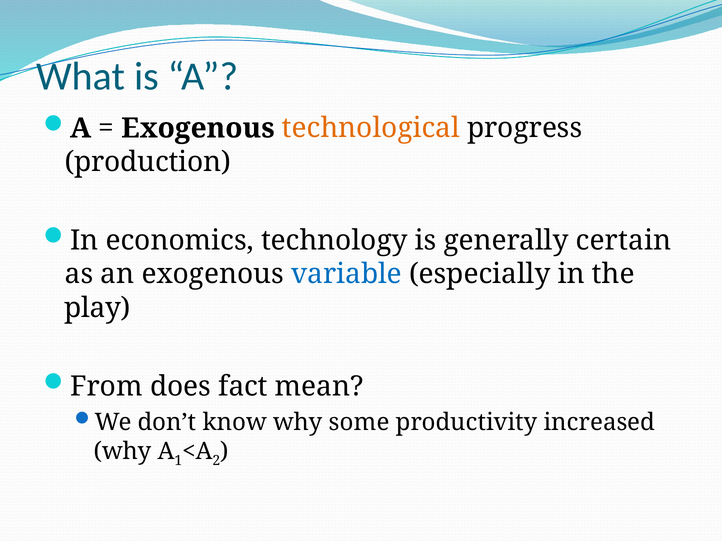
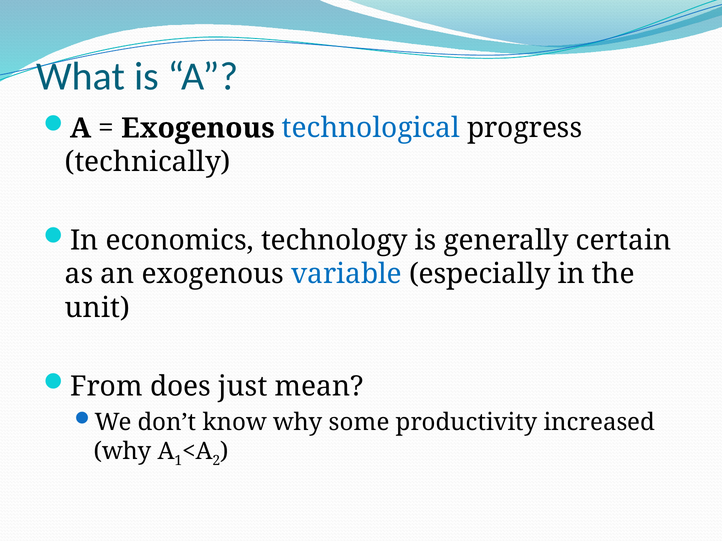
technological colour: orange -> blue
production: production -> technically
play: play -> unit
fact: fact -> just
